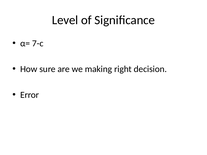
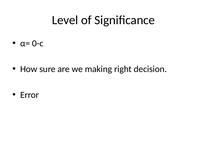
7-c: 7-c -> 0-c
